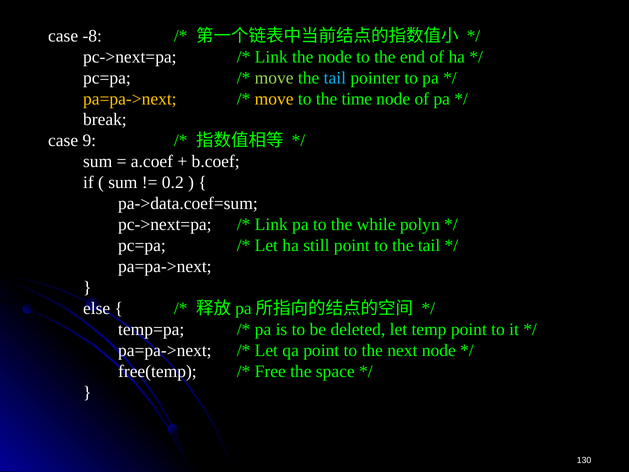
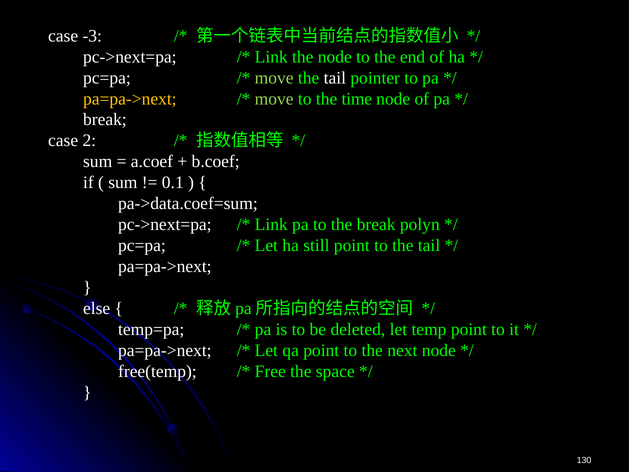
-8: -8 -> -3
tail at (335, 78) colour: light blue -> white
move at (274, 99) colour: yellow -> light green
9: 9 -> 2
0.2: 0.2 -> 0.1
the while: while -> break
